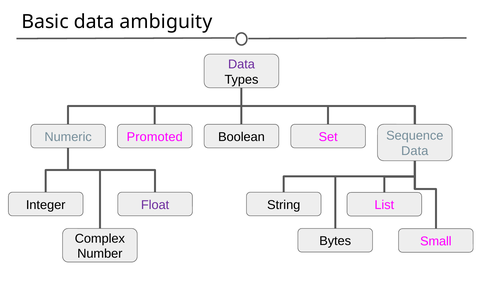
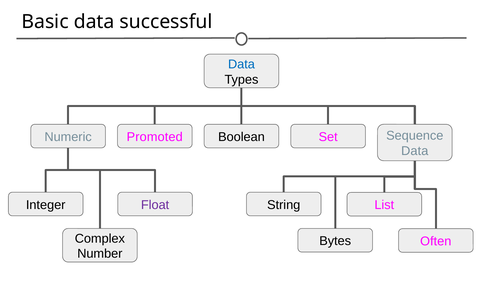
ambiguity: ambiguity -> successful
Data at (241, 64) colour: purple -> blue
Small: Small -> Often
